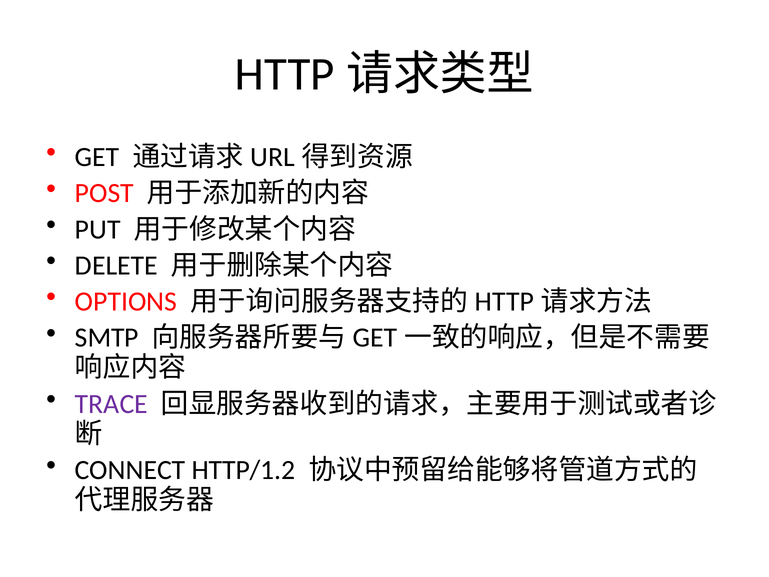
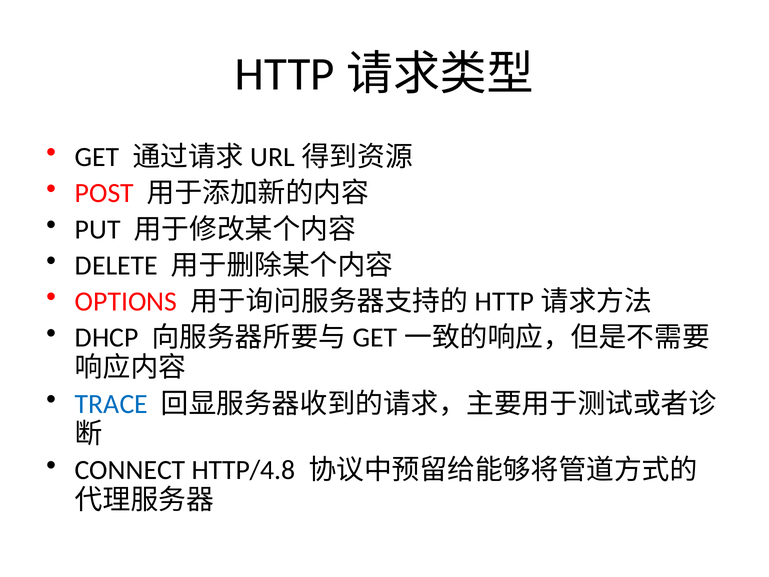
SMTP: SMTP -> DHCP
TRACE colour: purple -> blue
HTTP/1.2: HTTP/1.2 -> HTTP/4.8
